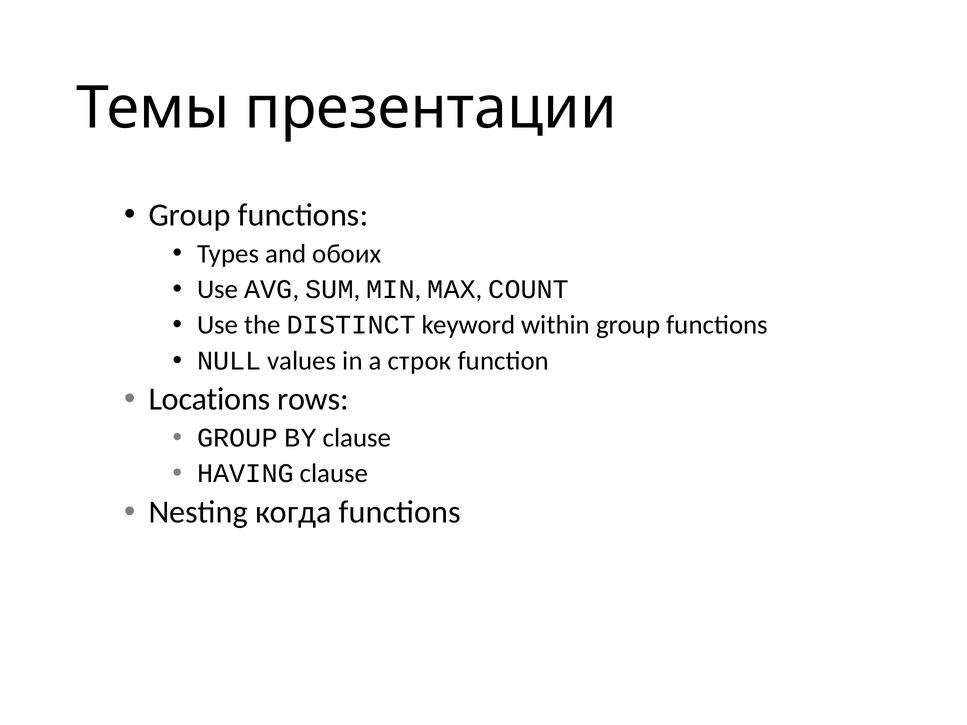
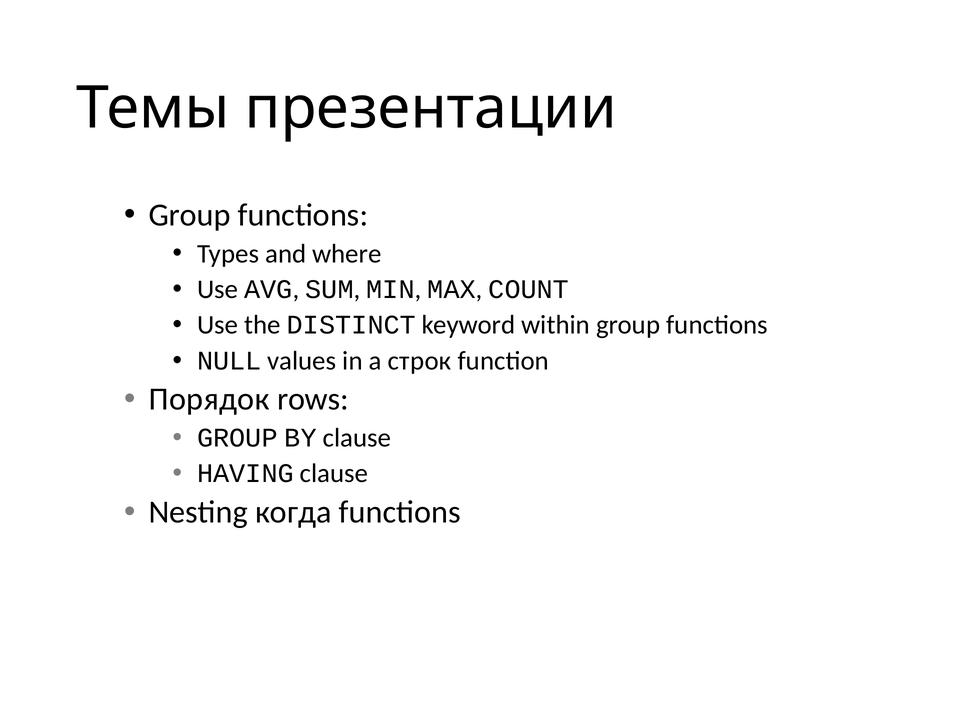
обоих: обоих -> where
Locations: Locations -> Порядок
